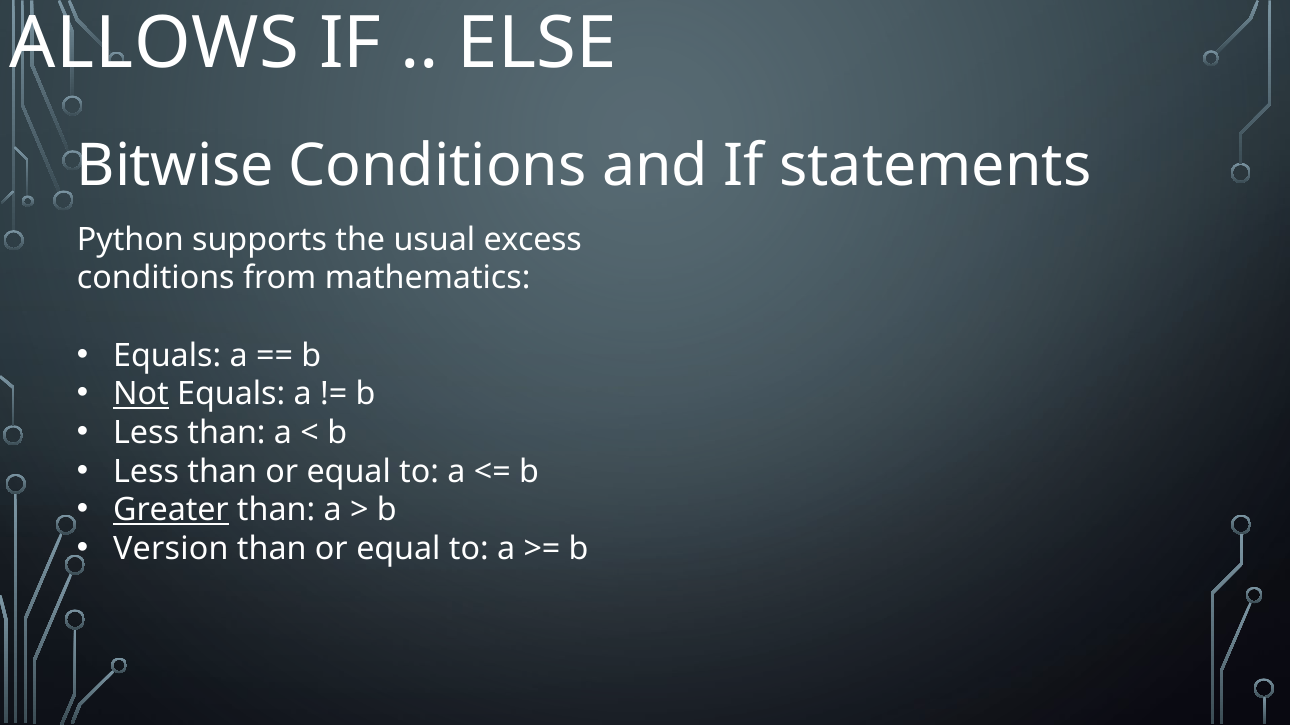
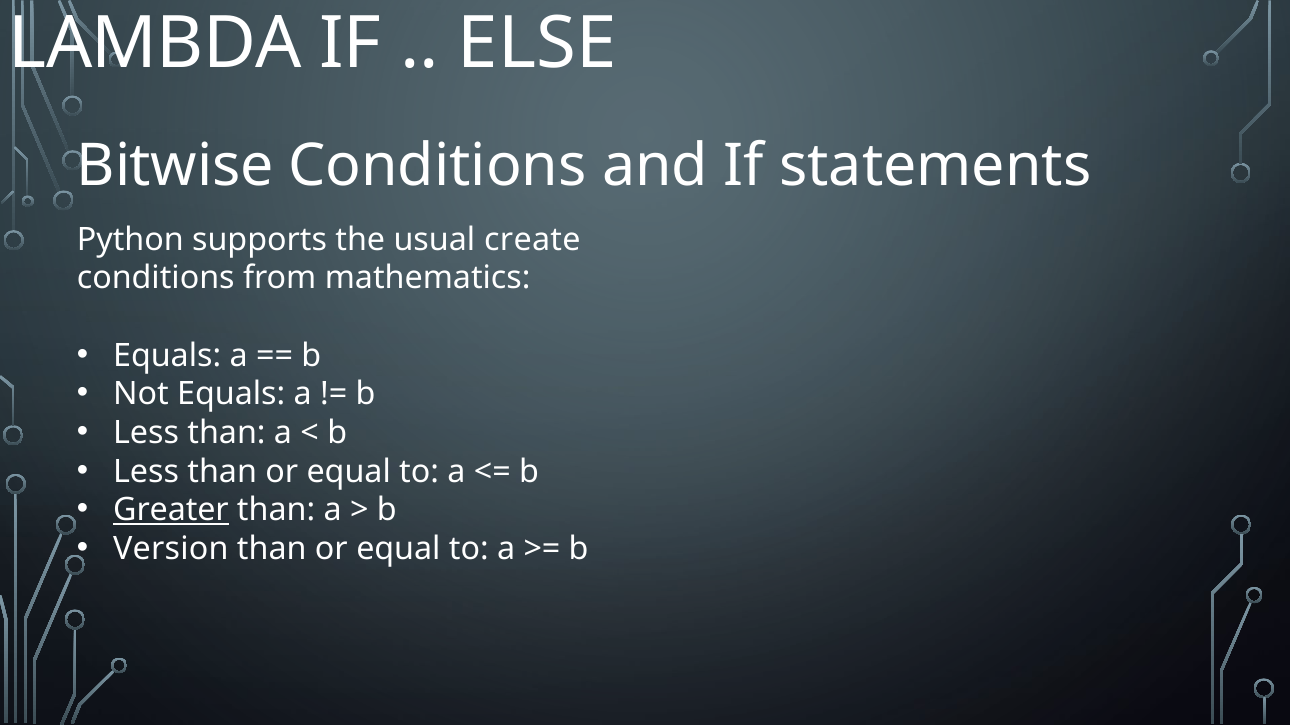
ALLOWS: ALLOWS -> LAMBDA
excess: excess -> create
Not underline: present -> none
